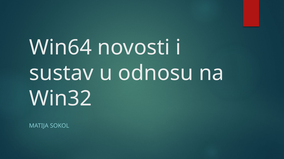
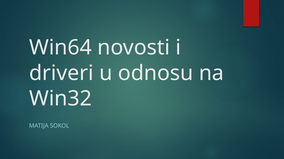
sustav: sustav -> driveri
